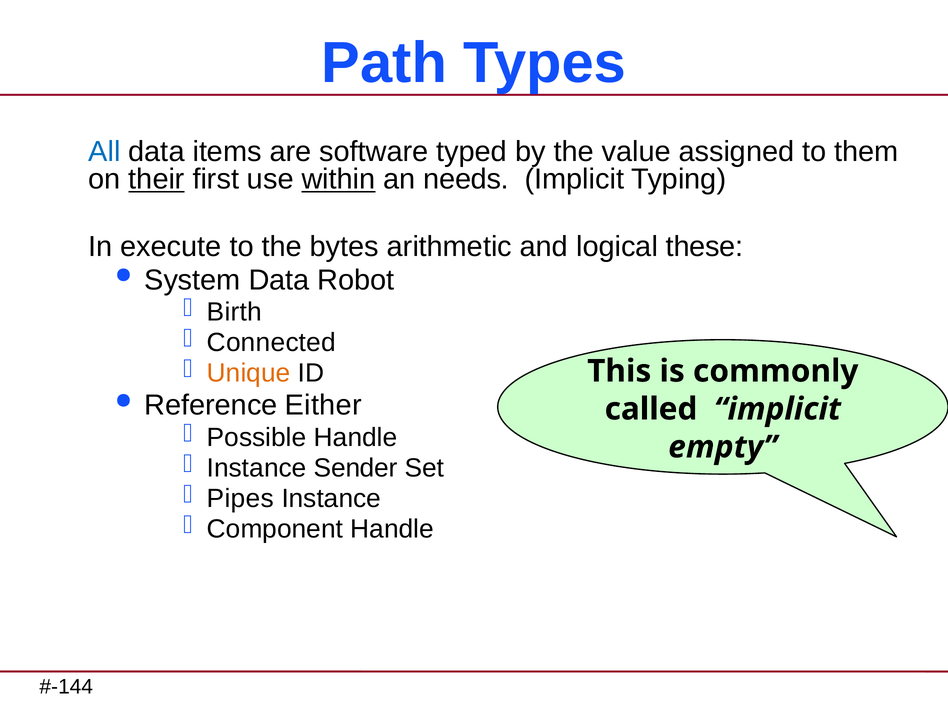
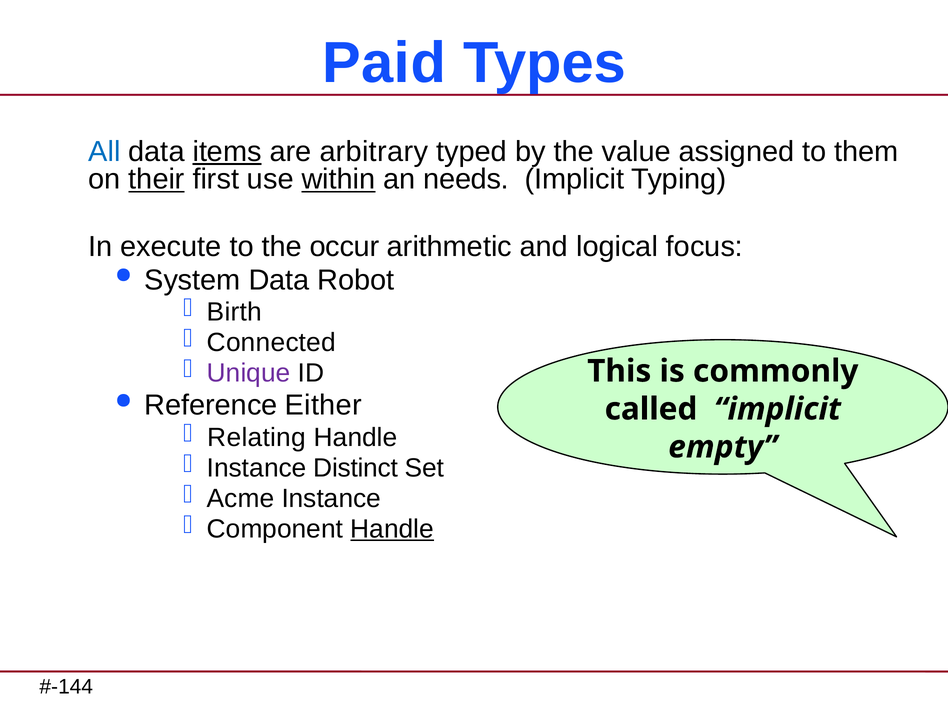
Path: Path -> Paid
items underline: none -> present
software: software -> arbitrary
bytes: bytes -> occur
these: these -> focus
Unique colour: orange -> purple
Possible: Possible -> Relating
Sender: Sender -> Distinct
Pipes: Pipes -> Acme
Handle at (392, 529) underline: none -> present
